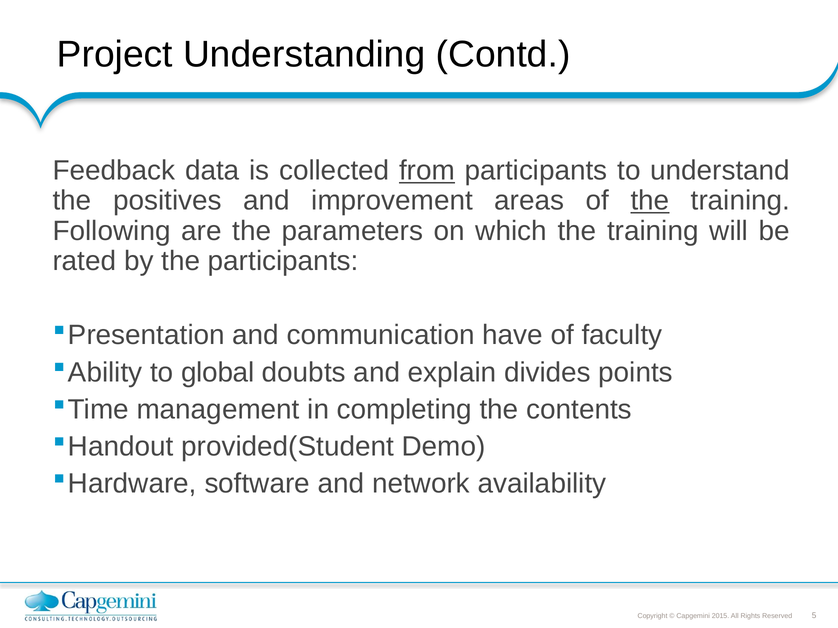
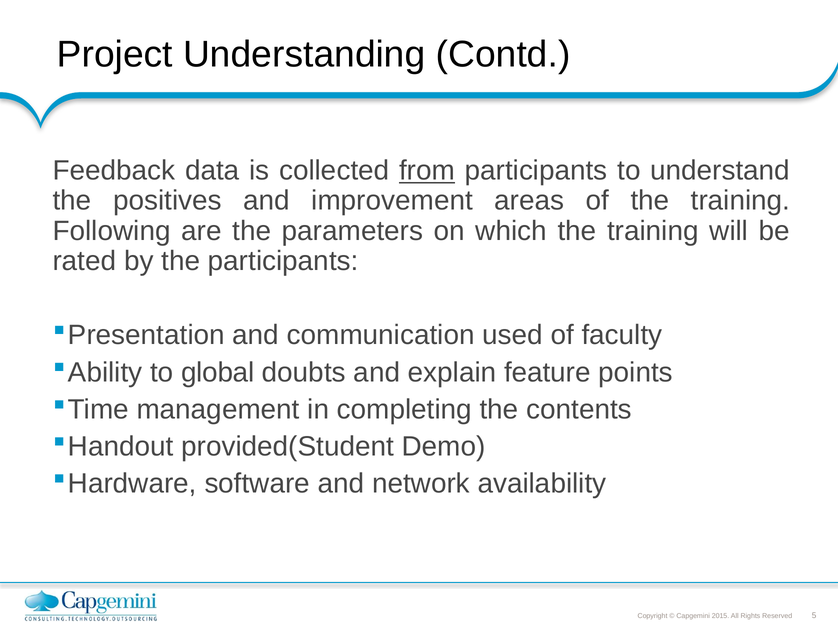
the at (650, 201) underline: present -> none
have: have -> used
divides: divides -> feature
